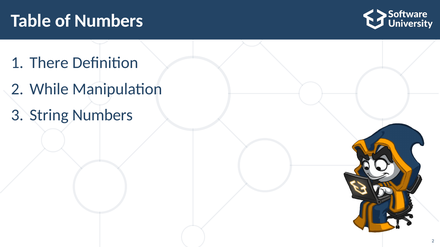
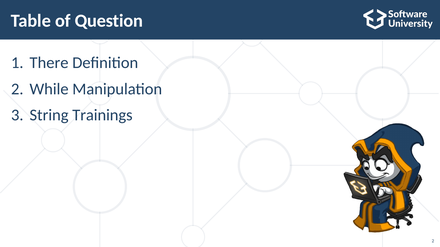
of Numbers: Numbers -> Question
String Numbers: Numbers -> Trainings
